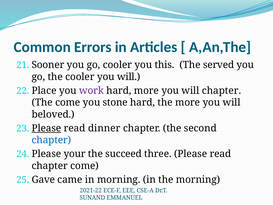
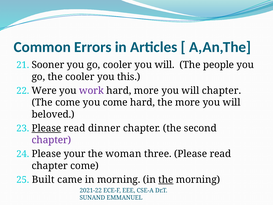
cooler you this: this -> will
served: served -> people
cooler you will: will -> this
Place: Place -> Were
you stone: stone -> come
chapter at (51, 140) colour: blue -> purple
succeed: succeed -> woman
Gave: Gave -> Built
the at (166, 179) underline: none -> present
